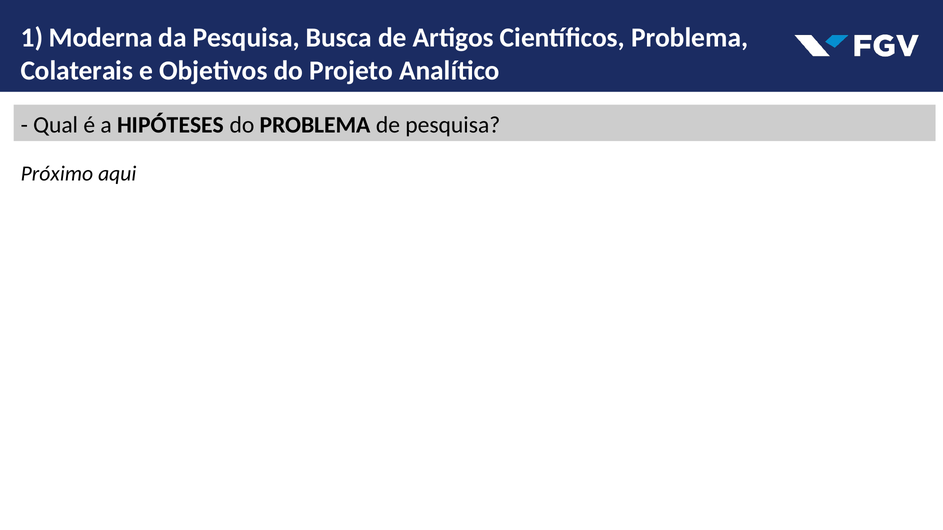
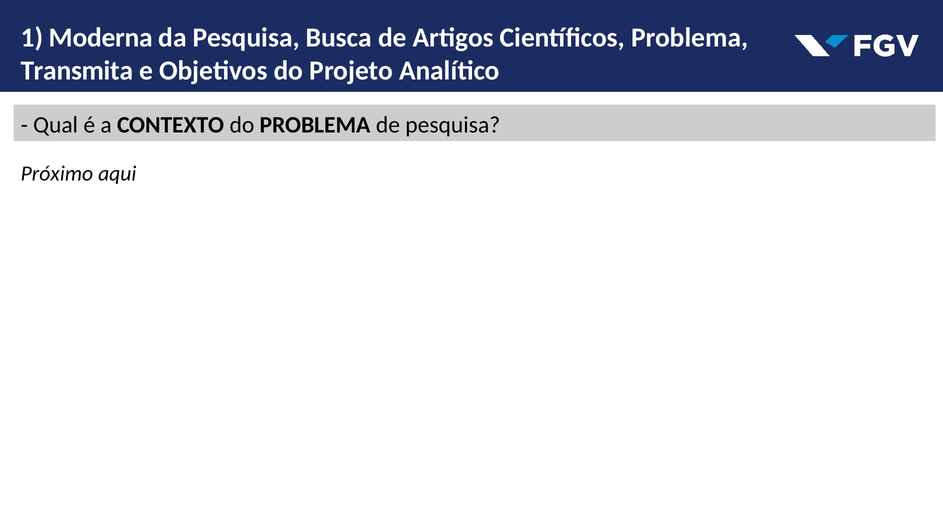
Colaterais: Colaterais -> Transmita
HIPÓTESES: HIPÓTESES -> CONTEXTO
